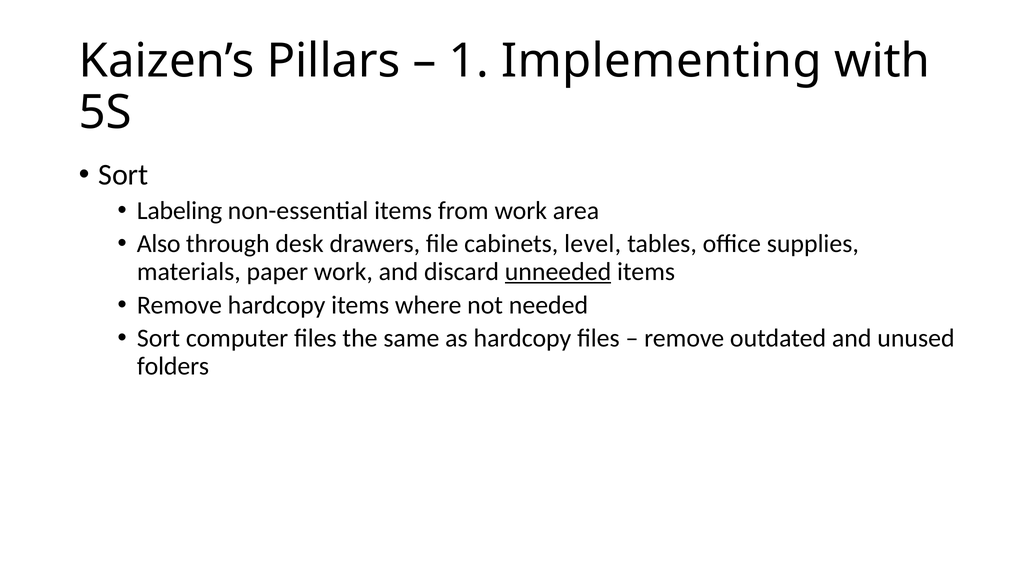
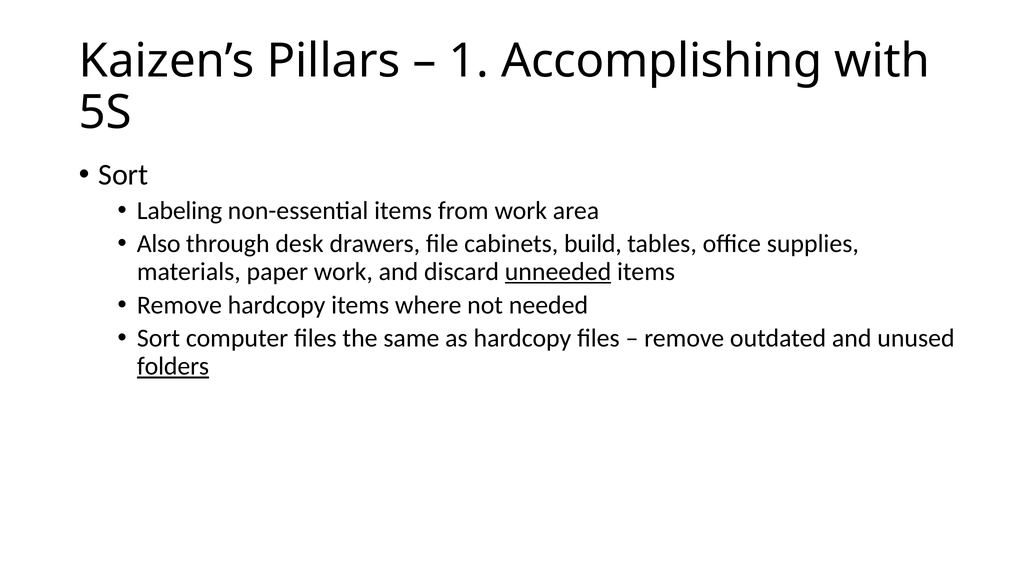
Implementing: Implementing -> Accomplishing
level: level -> build
folders underline: none -> present
